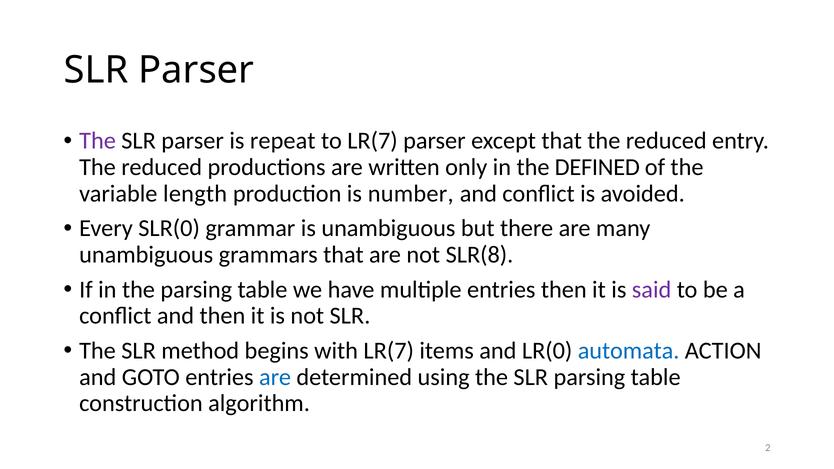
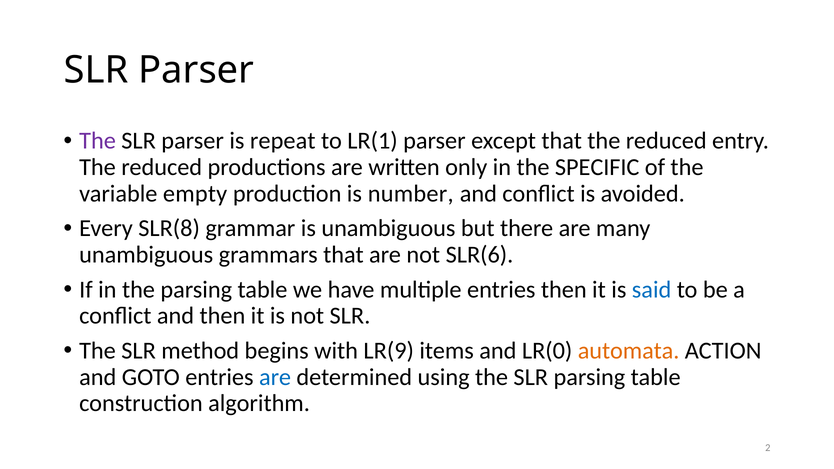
to LR(7: LR(7 -> LR(1
DEFINED: DEFINED -> SPECIFIC
length: length -> empty
SLR(0: SLR(0 -> SLR(8
SLR(8: SLR(8 -> SLR(6
said colour: purple -> blue
with LR(7: LR(7 -> LR(9
automata colour: blue -> orange
